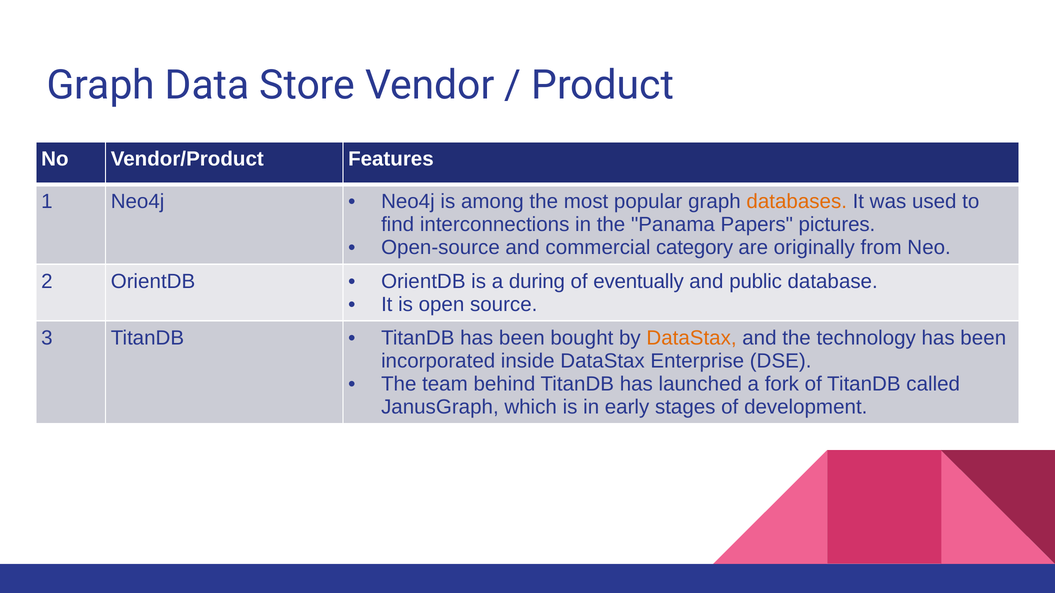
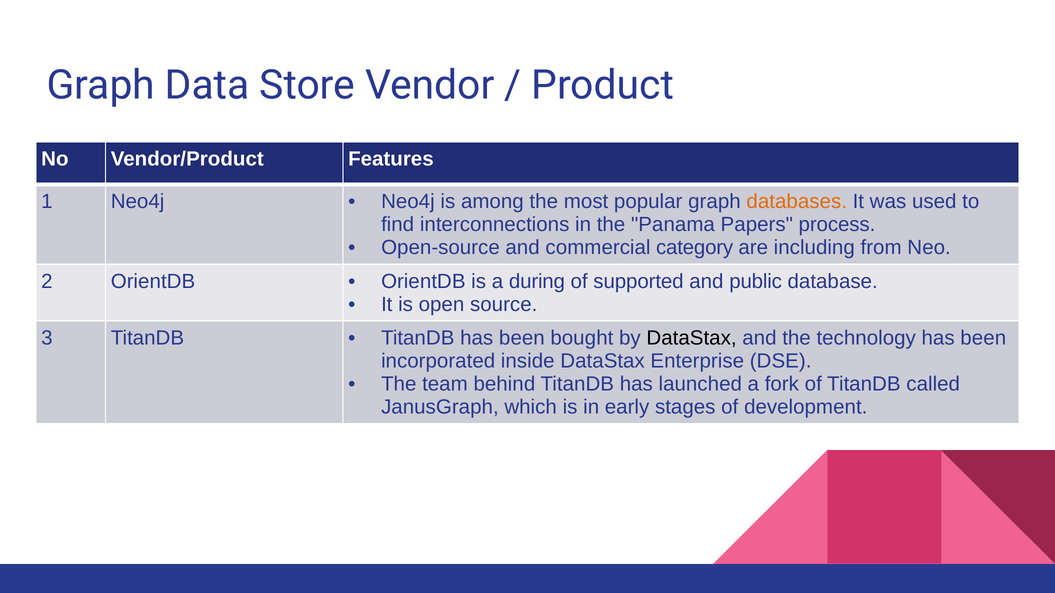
pictures: pictures -> process
originally: originally -> including
eventually: eventually -> supported
DataStax at (692, 338) colour: orange -> black
